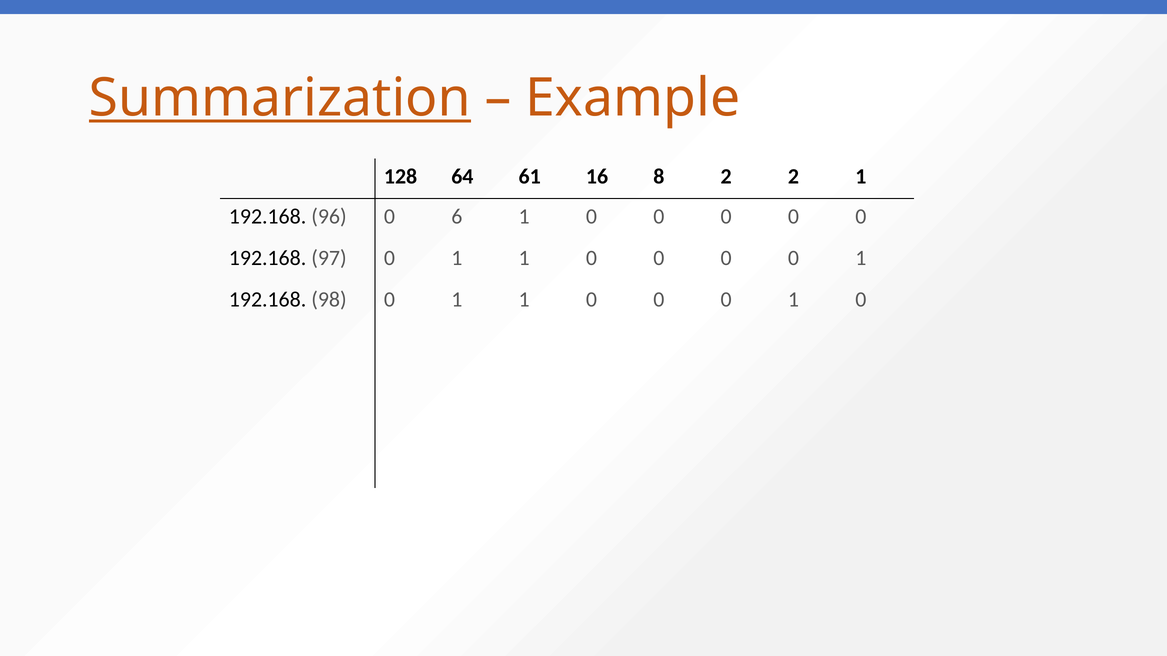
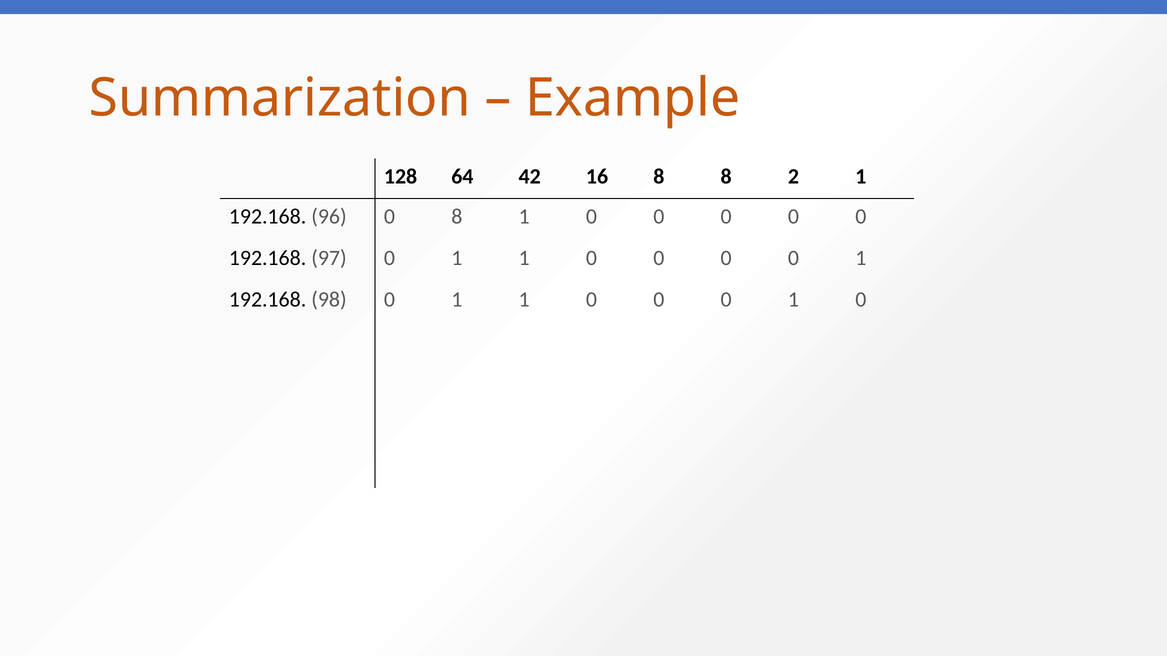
Summarization underline: present -> none
61: 61 -> 42
8 2: 2 -> 8
0 6: 6 -> 8
